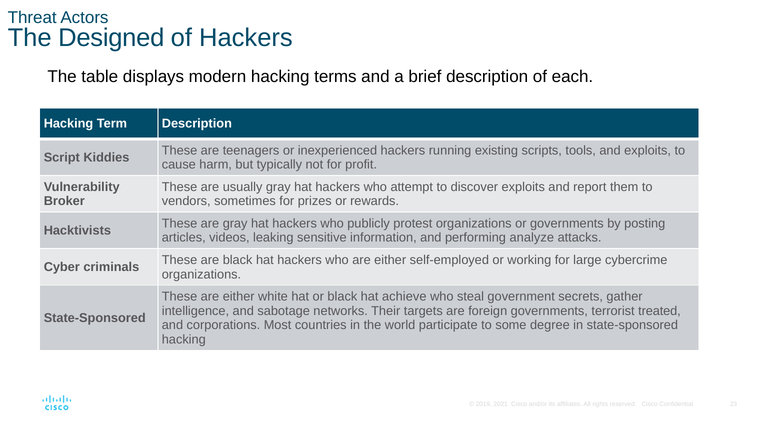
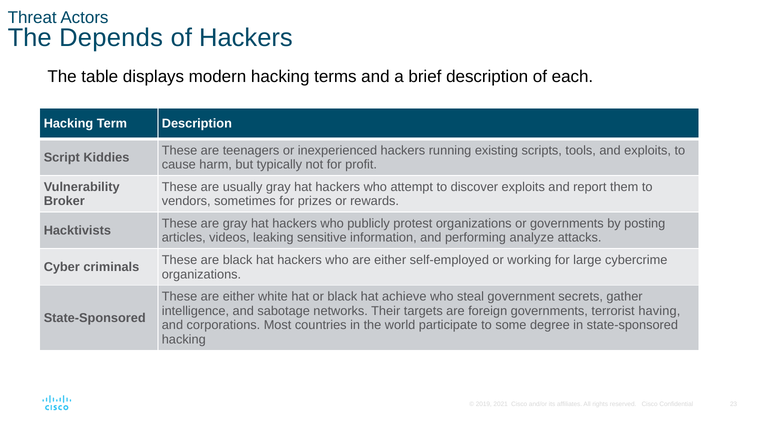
Designed: Designed -> Depends
treated: treated -> having
